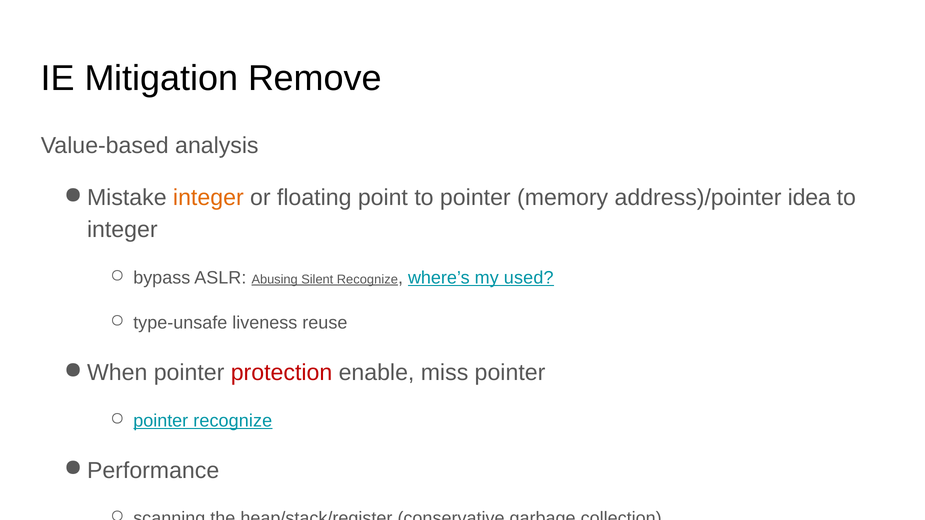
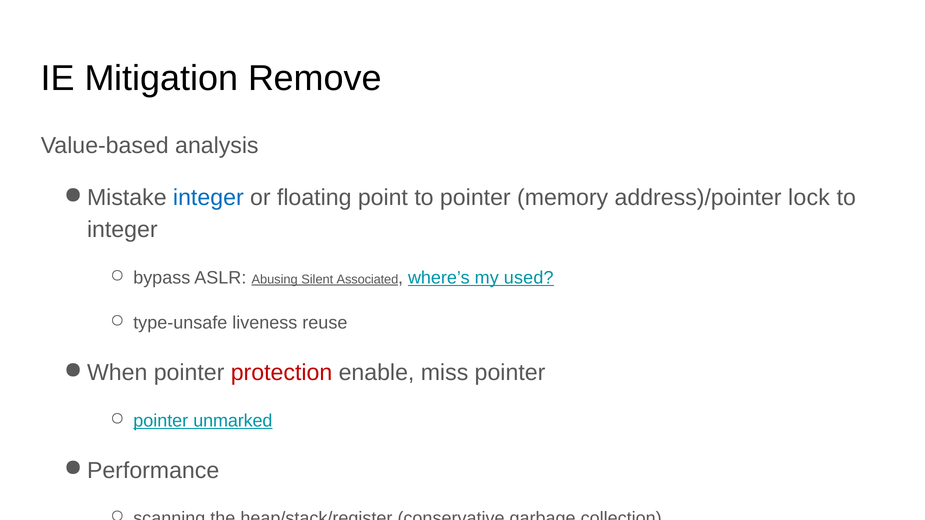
integer at (208, 198) colour: orange -> blue
idea: idea -> lock
Silent Recognize: Recognize -> Associated
pointer recognize: recognize -> unmarked
